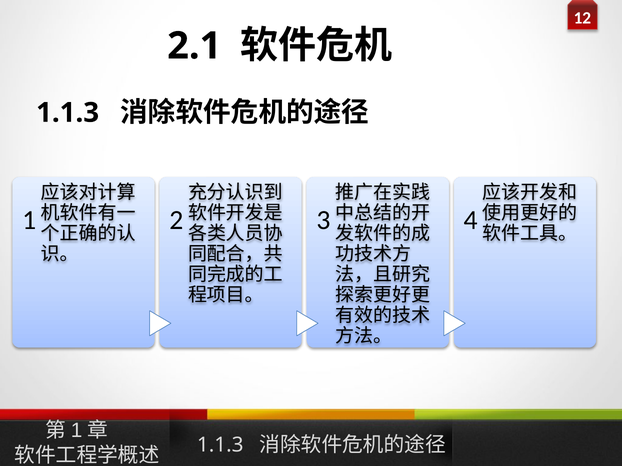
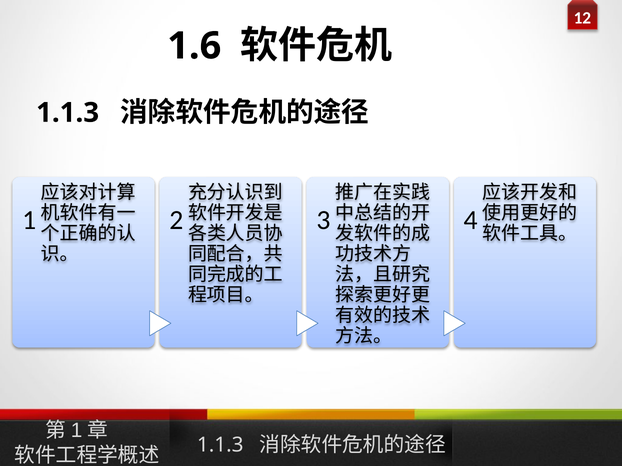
2.1: 2.1 -> 1.6
